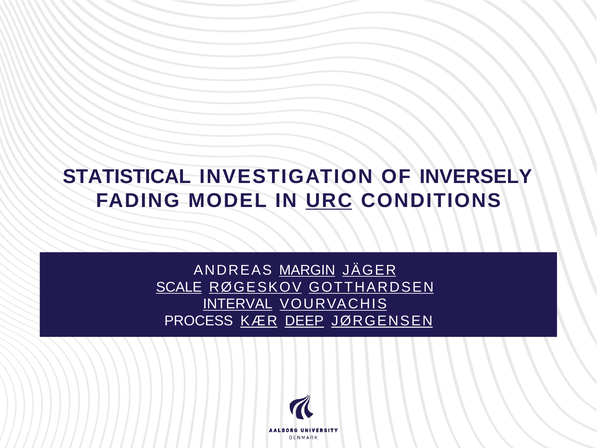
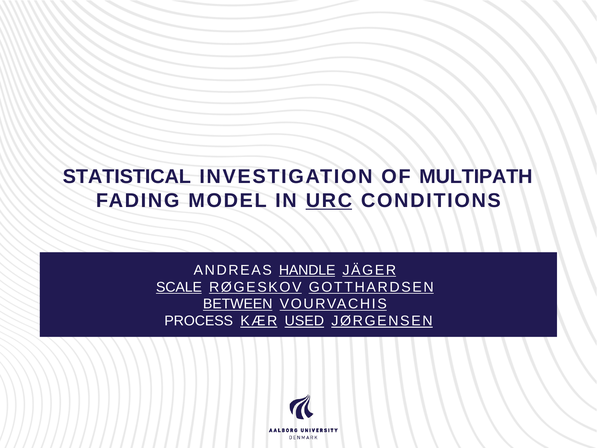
INVERSELY: INVERSELY -> MULTIPATH
MARGIN: MARGIN -> HANDLE
INTERVAL: INTERVAL -> BETWEEN
DEEP: DEEP -> USED
